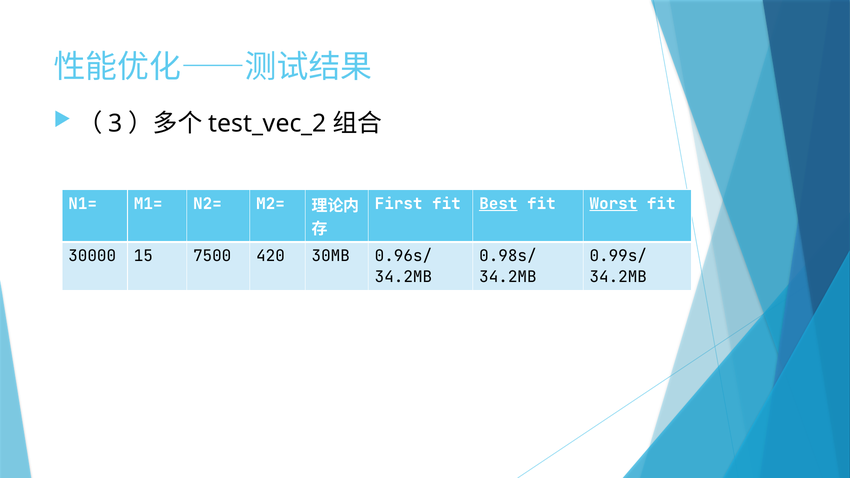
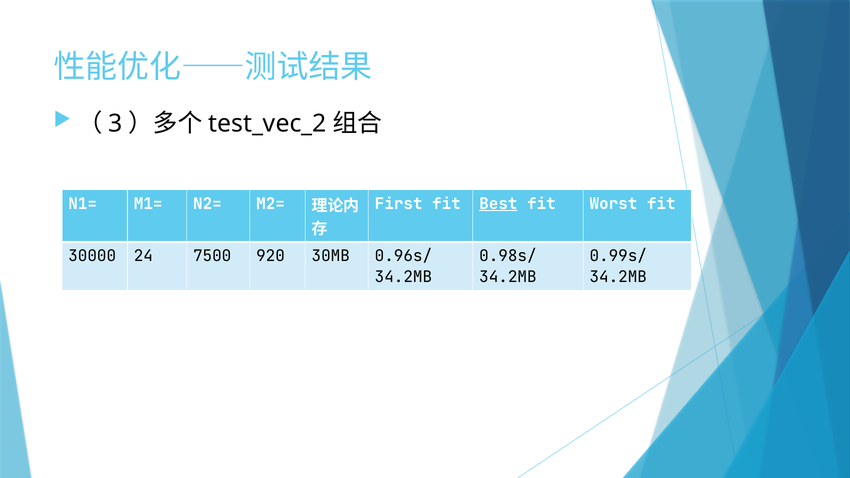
Worst underline: present -> none
15: 15 -> 24
420: 420 -> 920
